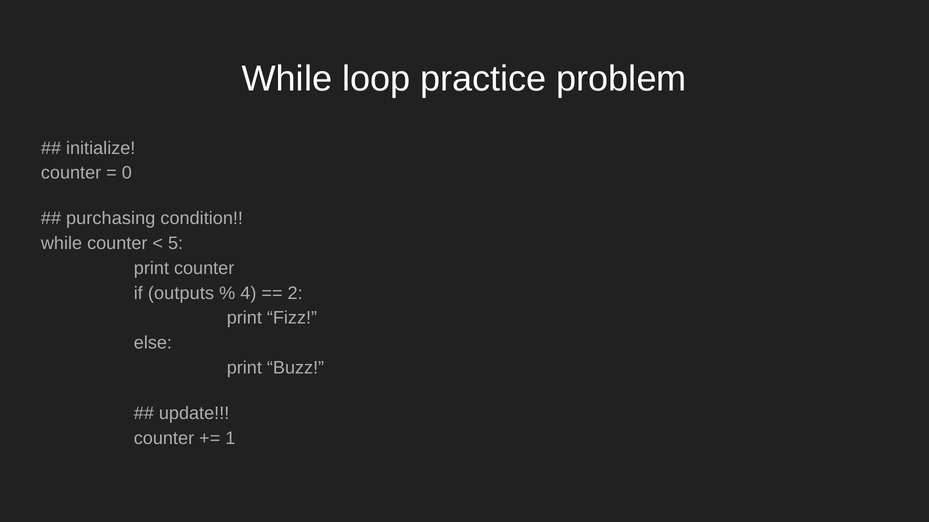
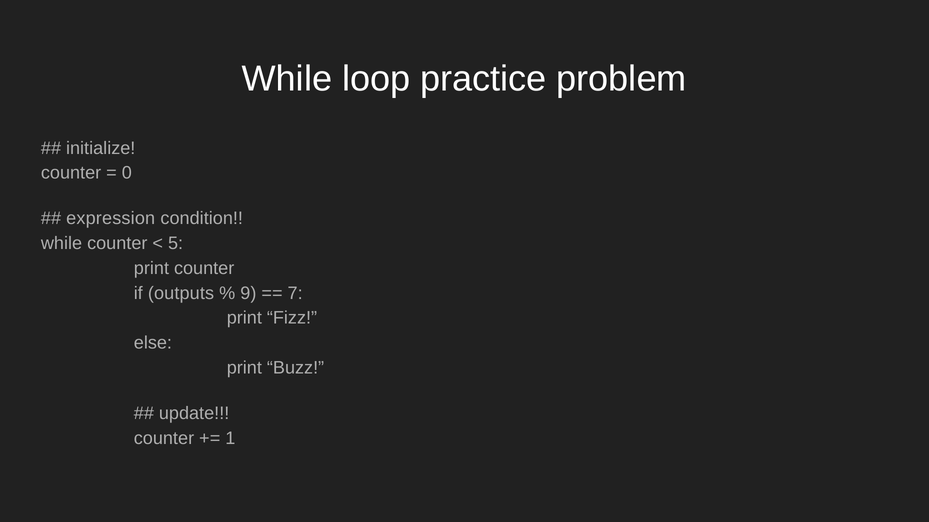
purchasing: purchasing -> expression
4: 4 -> 9
2: 2 -> 7
